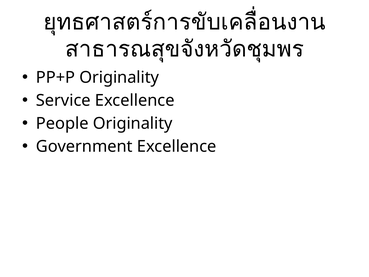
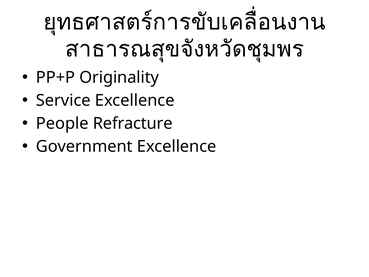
People Originality: Originality -> Refracture
